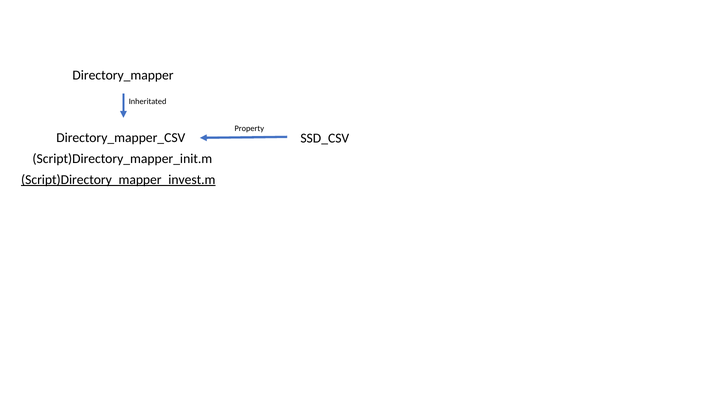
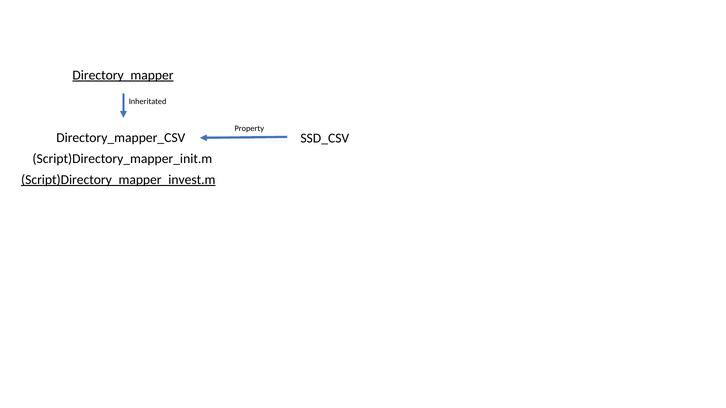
Directory_mapper underline: none -> present
